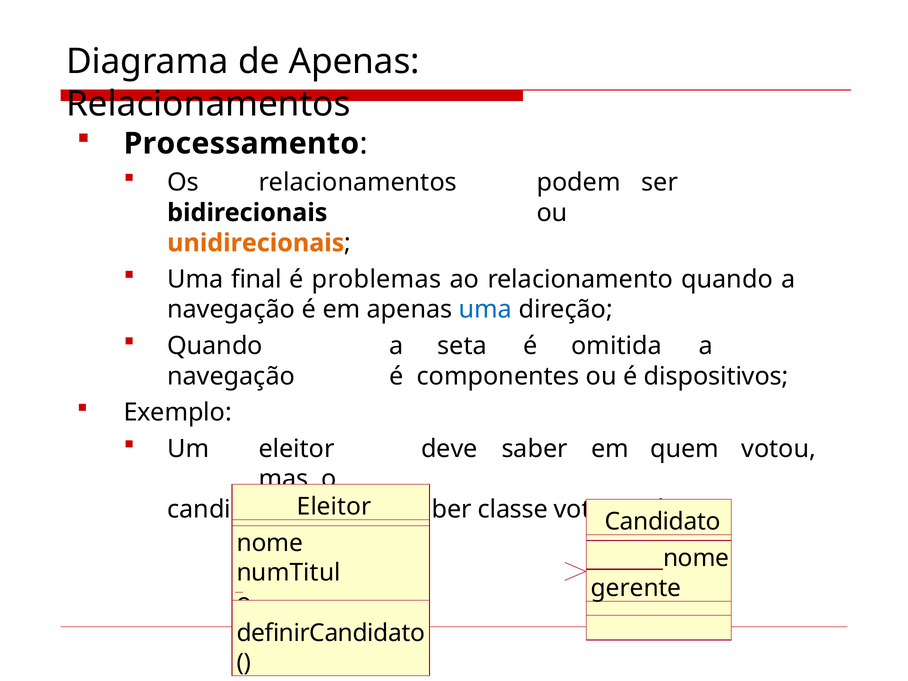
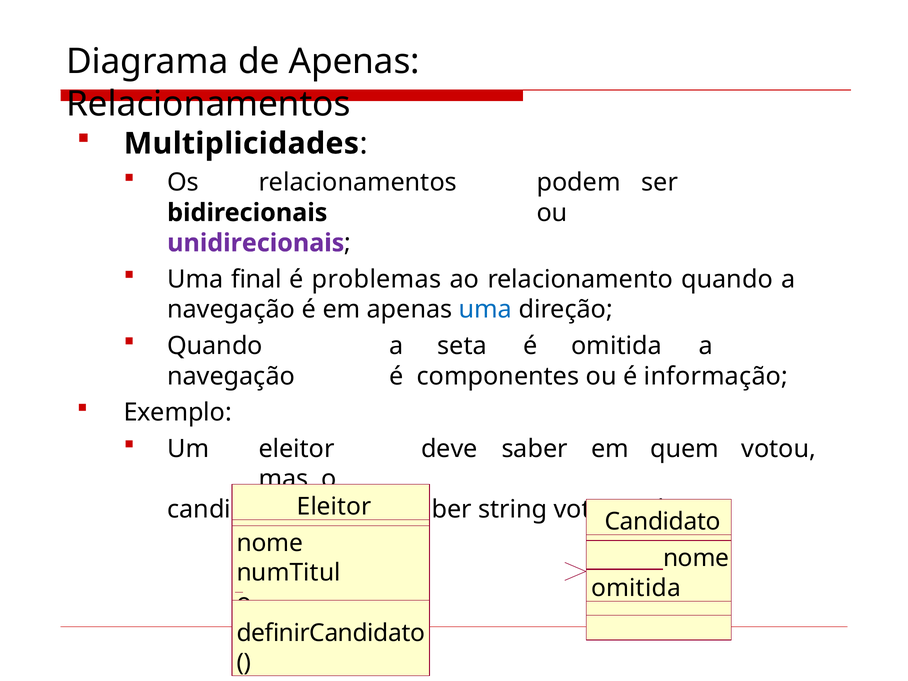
Processamento: Processamento -> Multiplicidades
unidirecionais colour: orange -> purple
dispositivos: dispositivos -> informação
classe: classe -> string
gerente at (636, 588): gerente -> omitida
